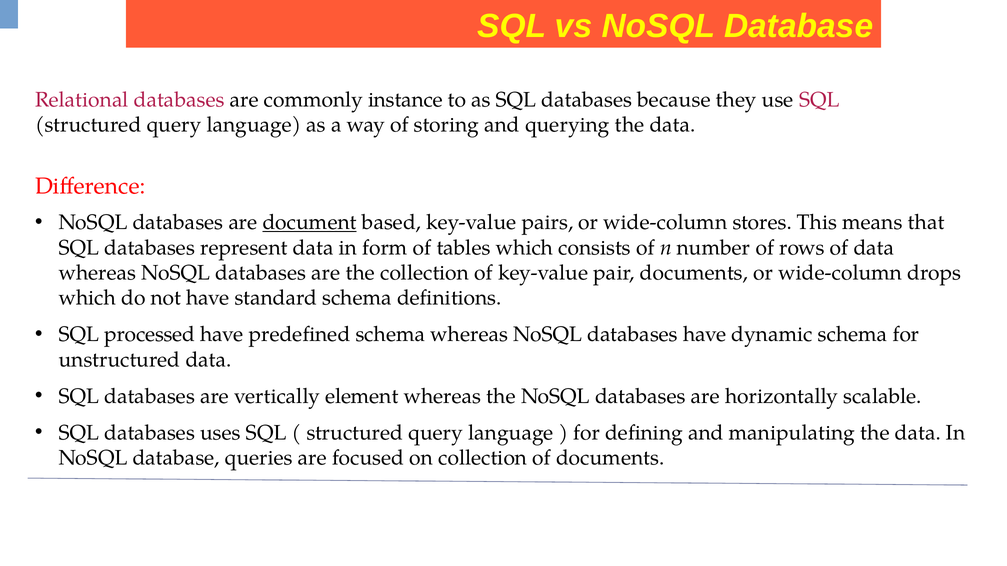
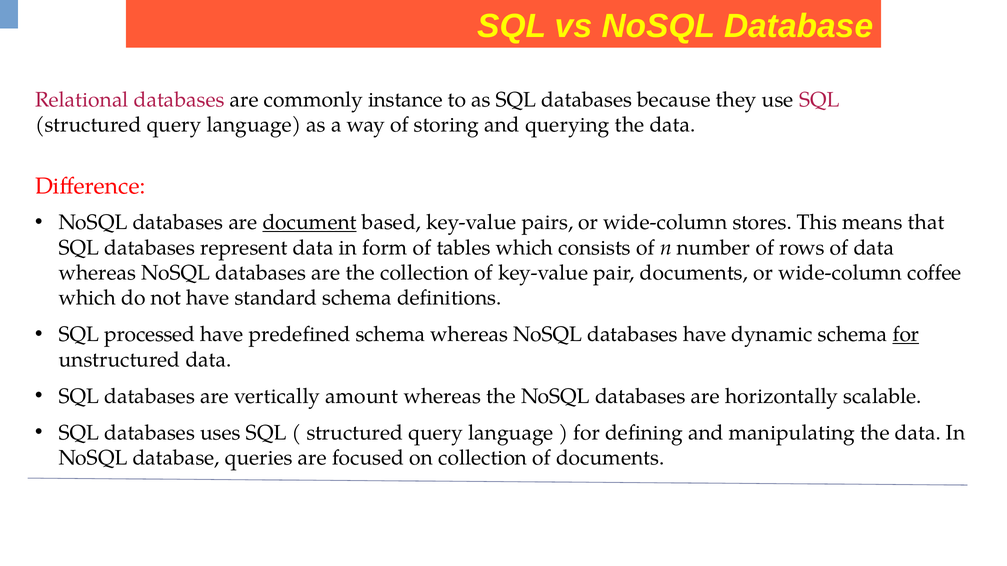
drops: drops -> coffee
for at (906, 335) underline: none -> present
element: element -> amount
